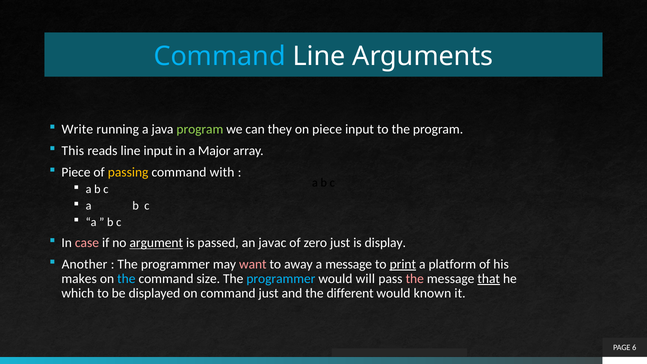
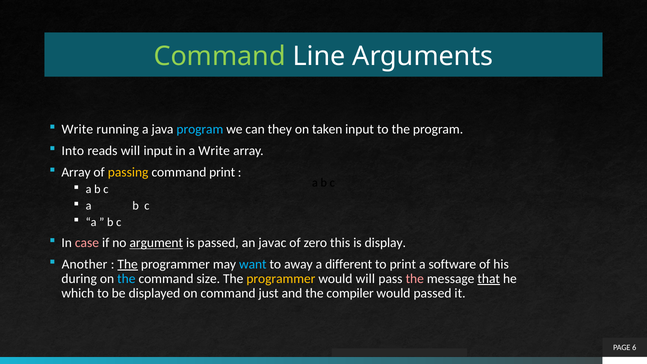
Command at (220, 56) colour: light blue -> light green
program at (200, 129) colour: light green -> light blue
on piece: piece -> taken
This: This -> Into
reads line: line -> will
a Major: Major -> Write
Piece at (76, 172): Piece -> Array
command with: with -> print
zero just: just -> this
The at (128, 264) underline: none -> present
want colour: pink -> light blue
a message: message -> different
print at (403, 264) underline: present -> none
platform: platform -> software
makes: makes -> during
programmer at (281, 279) colour: light blue -> yellow
different: different -> compiler
would known: known -> passed
